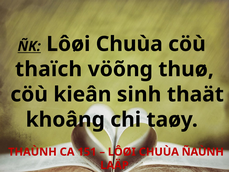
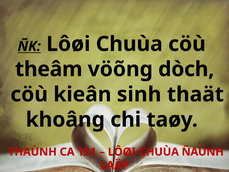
thaïch: thaïch -> theâm
thuø: thuø -> dòch
